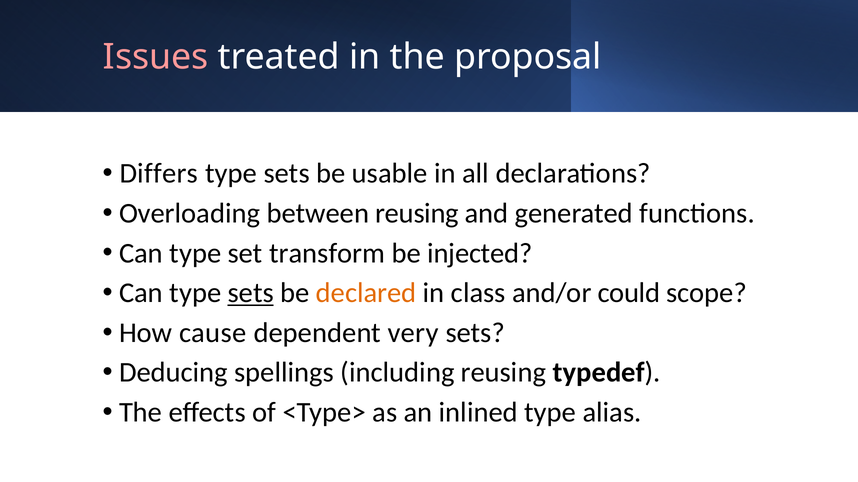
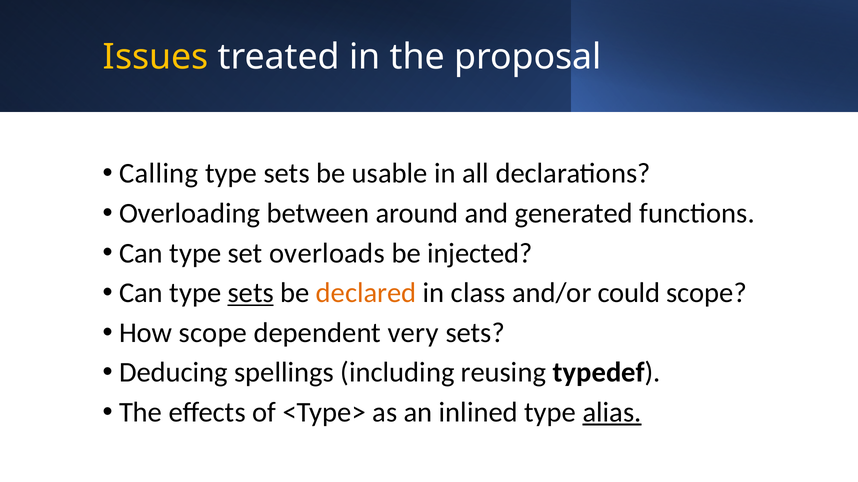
Issues colour: pink -> yellow
Differs: Differs -> Calling
between reusing: reusing -> around
transform: transform -> overloads
How cause: cause -> scope
alias underline: none -> present
